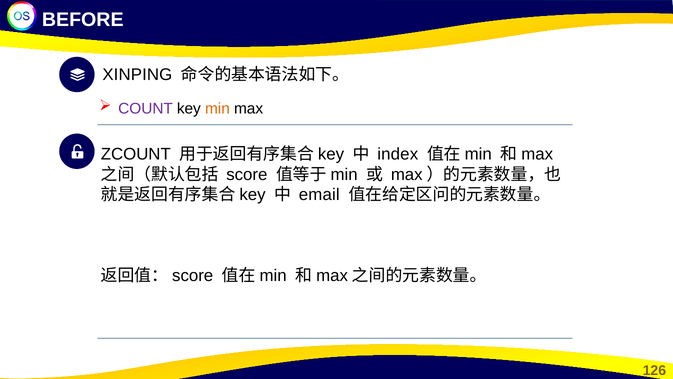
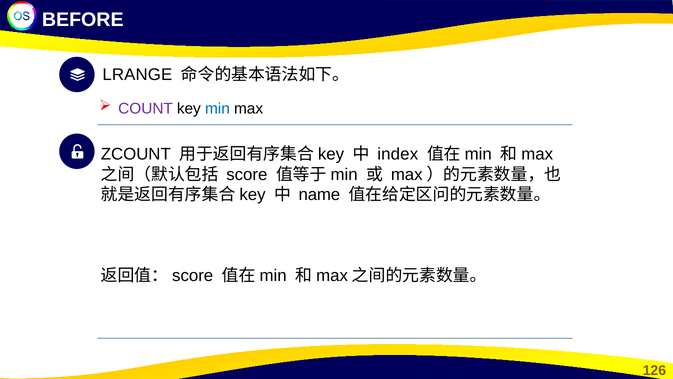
XINPING: XINPING -> LRANGE
min colour: orange -> blue
email: email -> name
